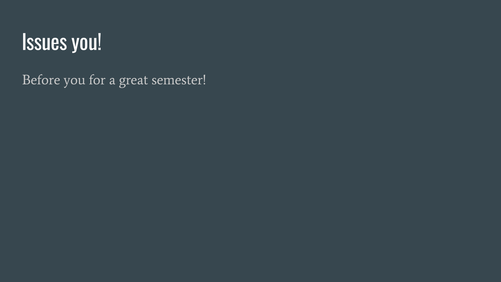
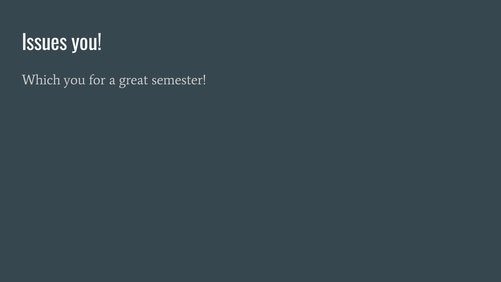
Before: Before -> Which
